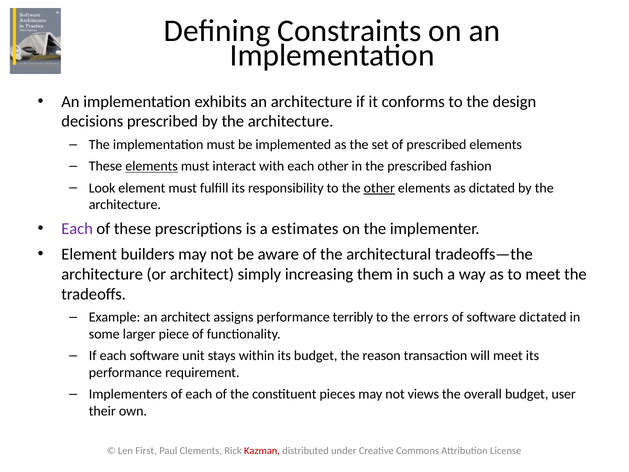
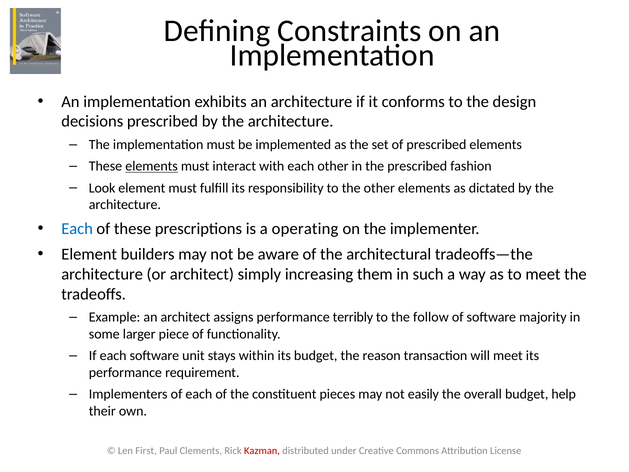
other at (379, 188) underline: present -> none
Each at (77, 229) colour: purple -> blue
estimates: estimates -> operating
errors: errors -> follow
software dictated: dictated -> majority
views: views -> easily
user: user -> help
